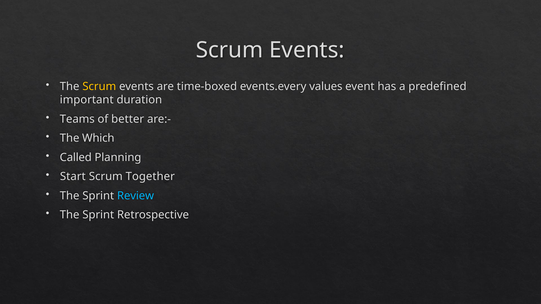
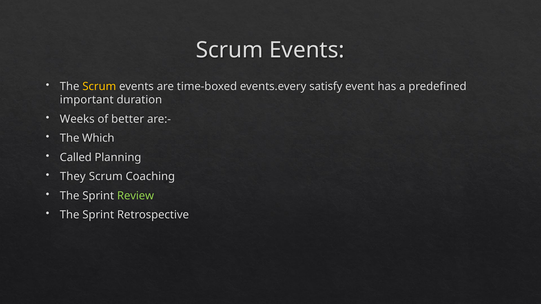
values: values -> satisfy
Teams: Teams -> Weeks
Start: Start -> They
Together: Together -> Coaching
Review colour: light blue -> light green
